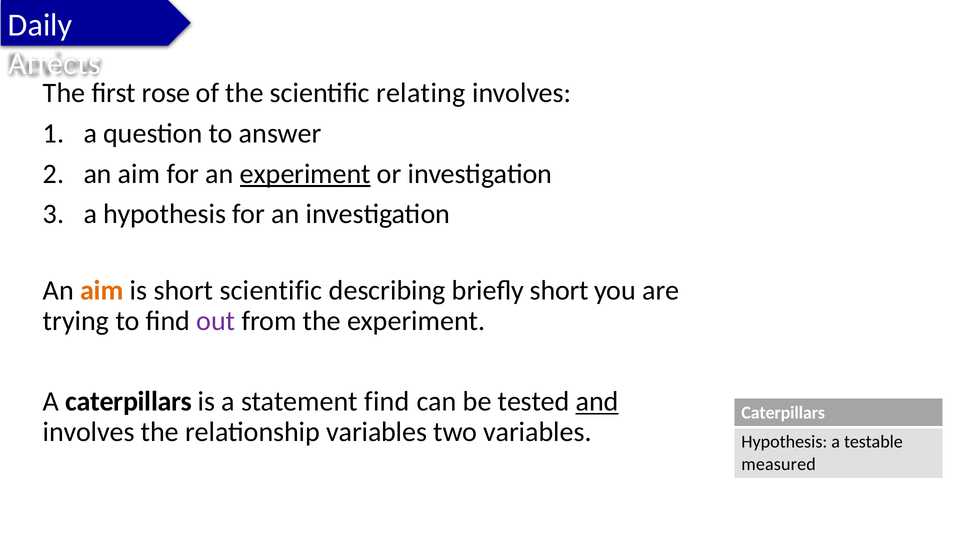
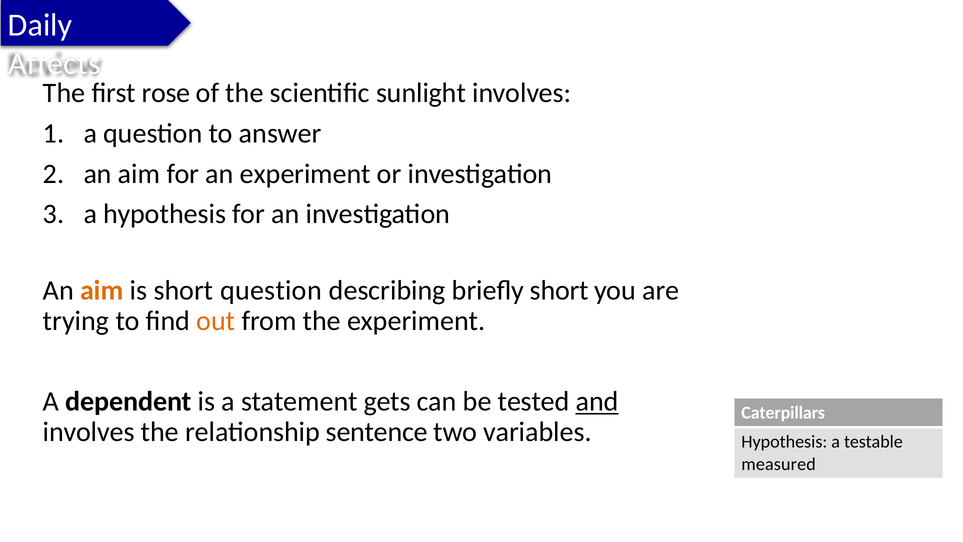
relating: relating -> sunlight
experiment at (305, 174) underline: present -> none
short scientific: scientific -> question
out colour: purple -> orange
A caterpillars: caterpillars -> dependent
statement find: find -> gets
relationship variables: variables -> sentence
